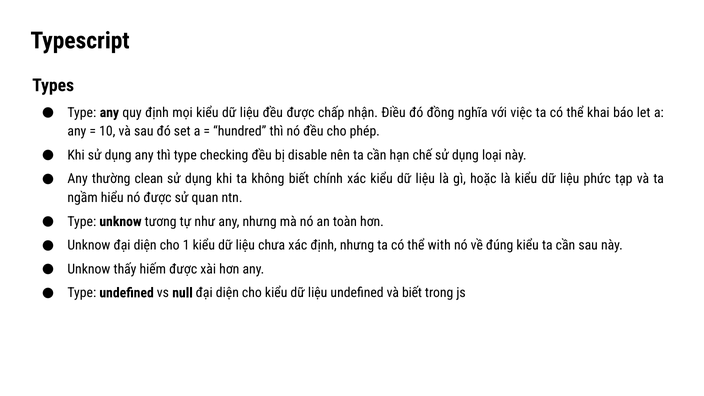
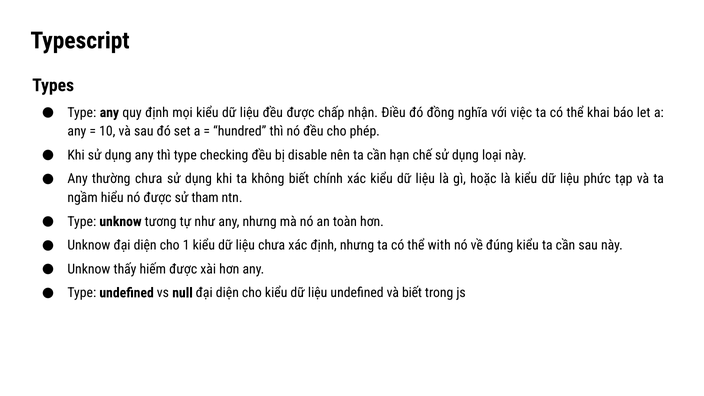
thường clean: clean -> chưa
quan: quan -> tham
